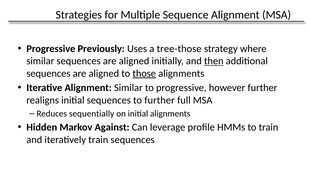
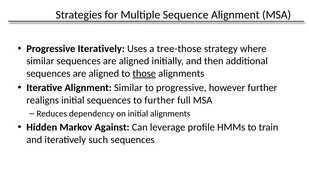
Progressive Previously: Previously -> Iteratively
then underline: present -> none
sequentially: sequentially -> dependency
iteratively train: train -> such
